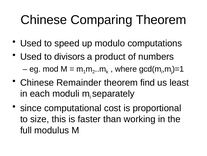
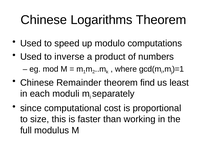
Comparing: Comparing -> Logarithms
divisors: divisors -> inverse
